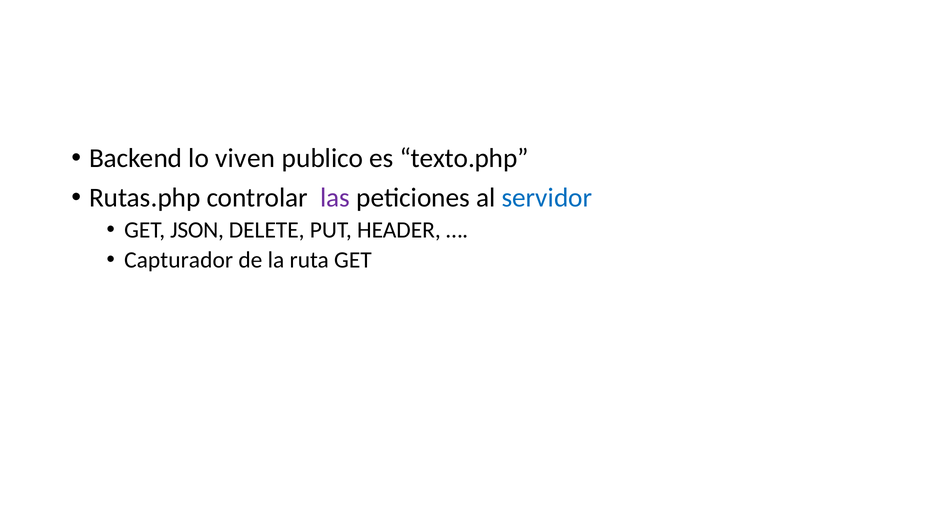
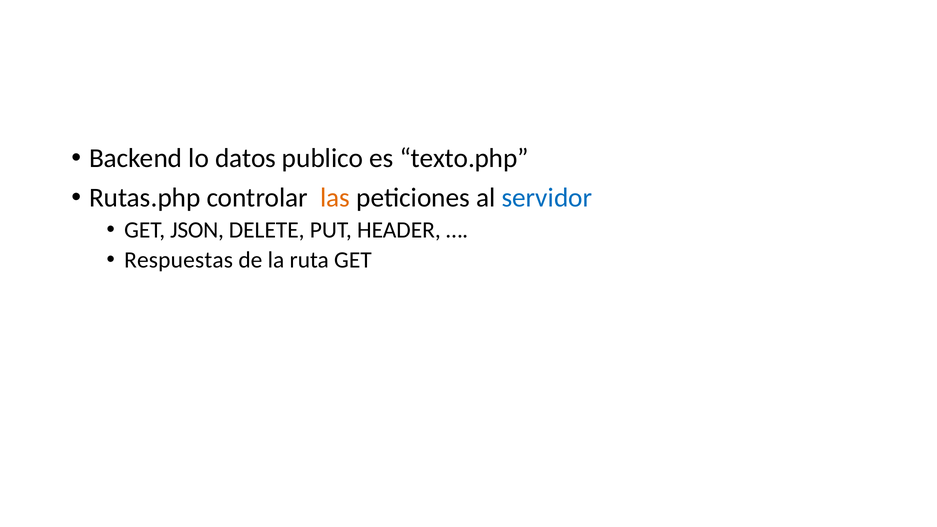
viven: viven -> datos
las colour: purple -> orange
Capturador: Capturador -> Respuestas
